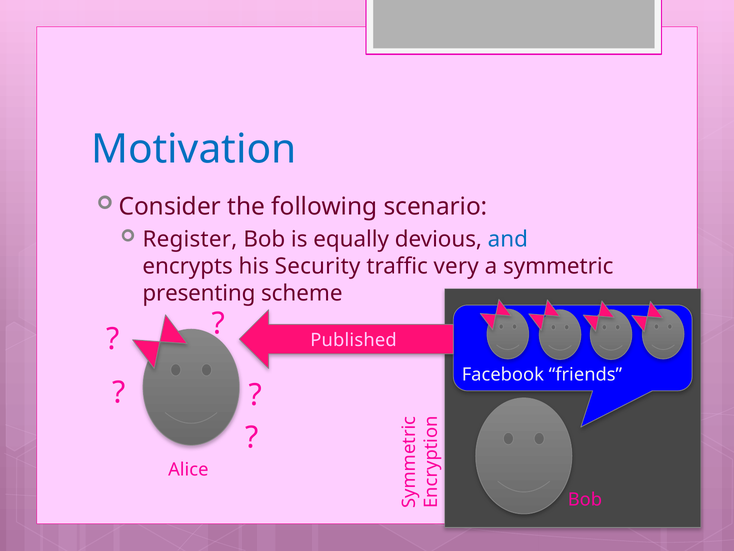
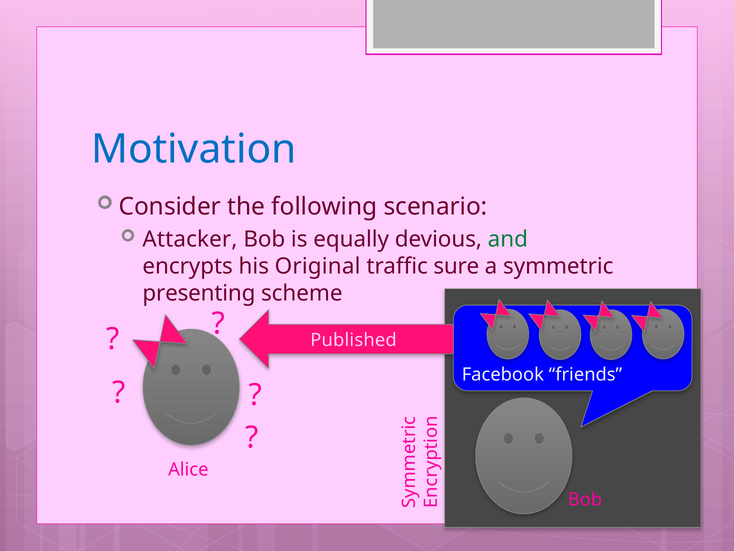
Register: Register -> Attacker
and colour: blue -> green
Security: Security -> Original
very: very -> sure
